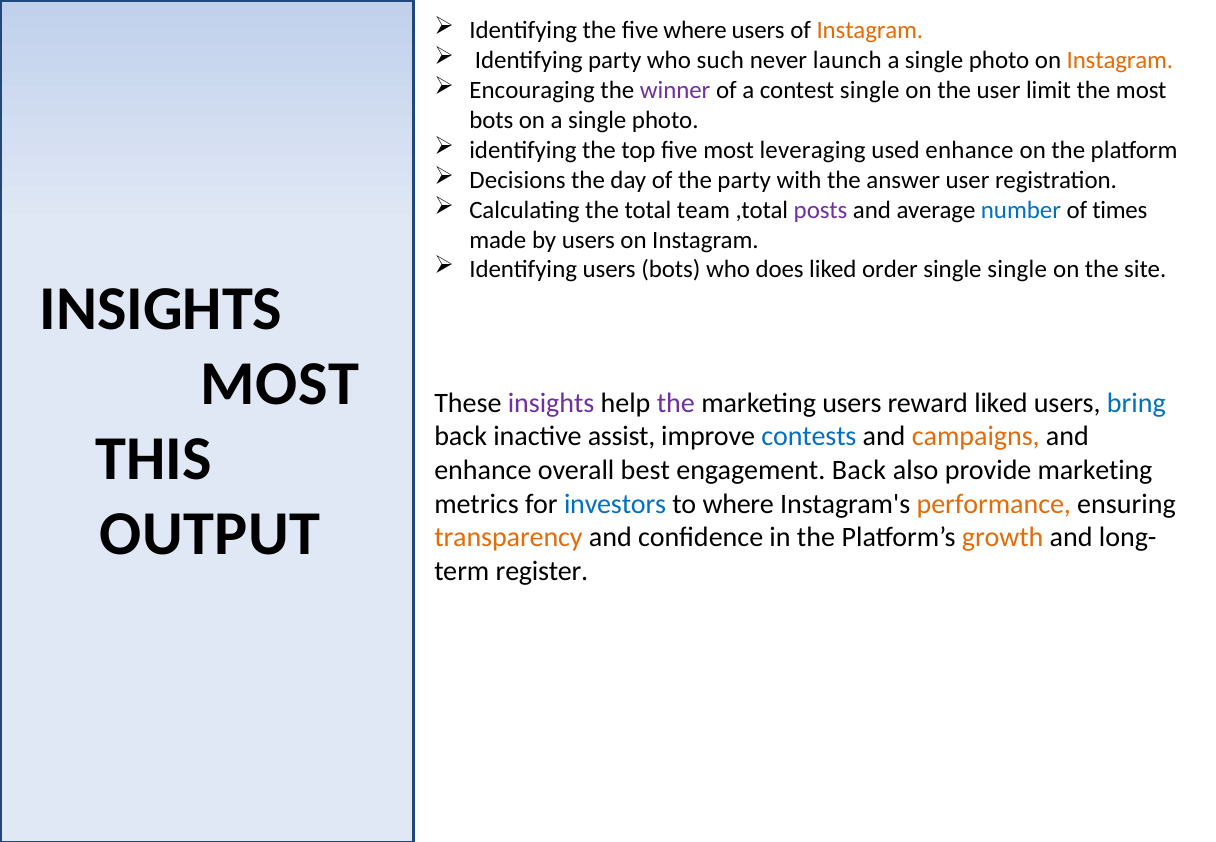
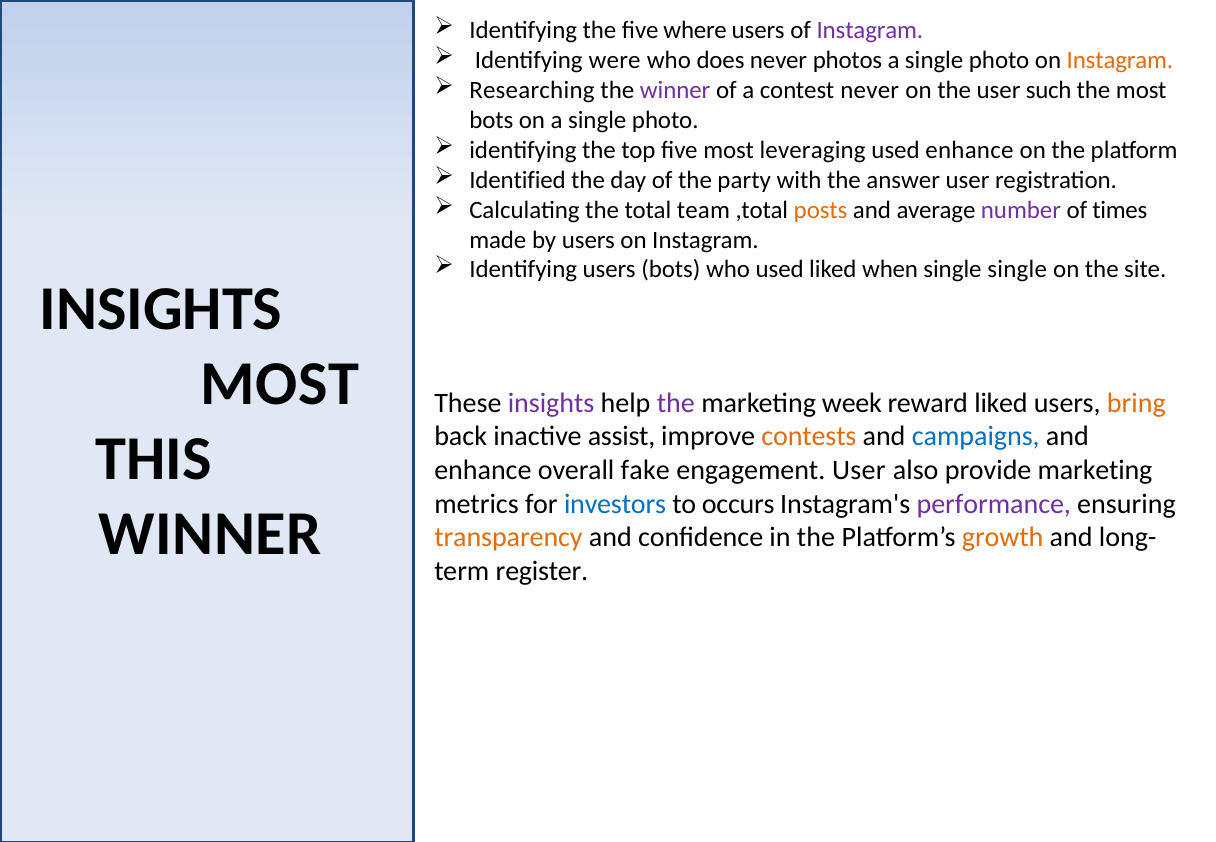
Instagram at (870, 30) colour: orange -> purple
Identifying party: party -> were
such: such -> does
launch: launch -> photos
Encouraging: Encouraging -> Researching
contest single: single -> never
limit: limit -> such
Decisions: Decisions -> Identified
posts colour: purple -> orange
number colour: blue -> purple
who does: does -> used
order: order -> when
marketing users: users -> week
bring colour: blue -> orange
contests colour: blue -> orange
campaigns colour: orange -> blue
best: best -> fake
engagement Back: Back -> User
to where: where -> occurs
performance colour: orange -> purple
OUTPUT at (210, 534): OUTPUT -> WINNER
